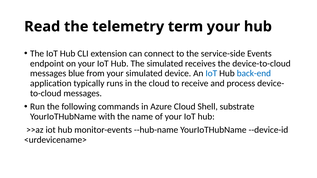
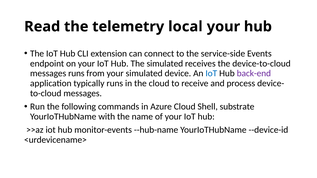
term: term -> local
messages blue: blue -> runs
back-end colour: blue -> purple
